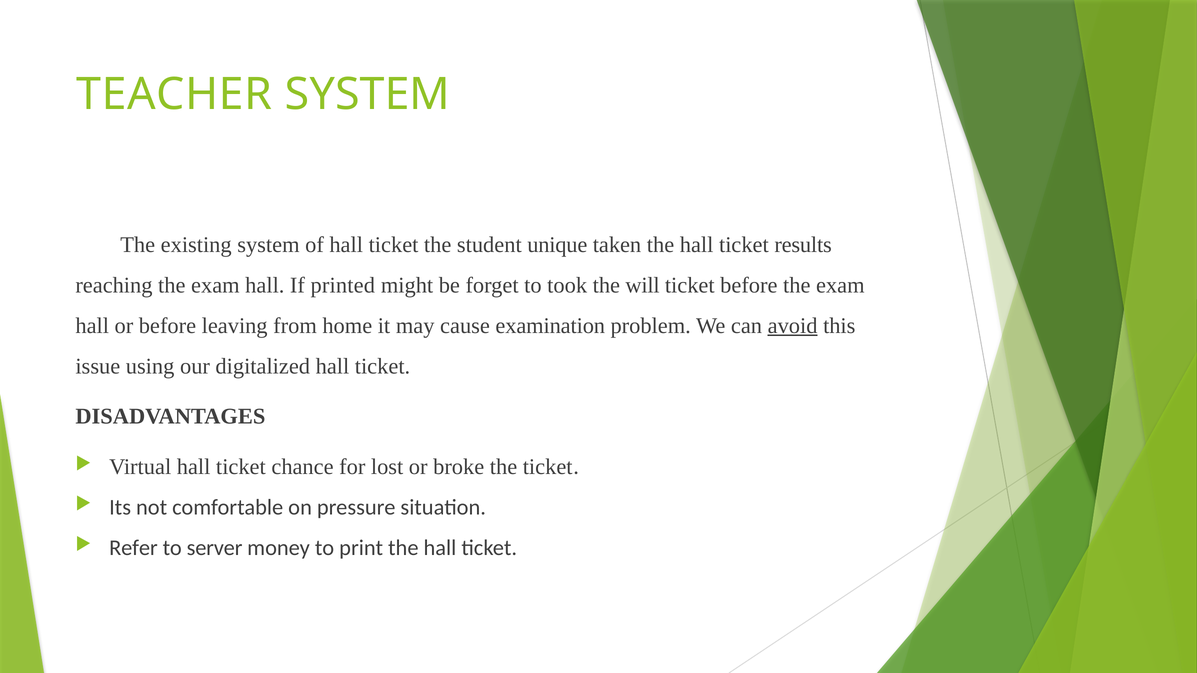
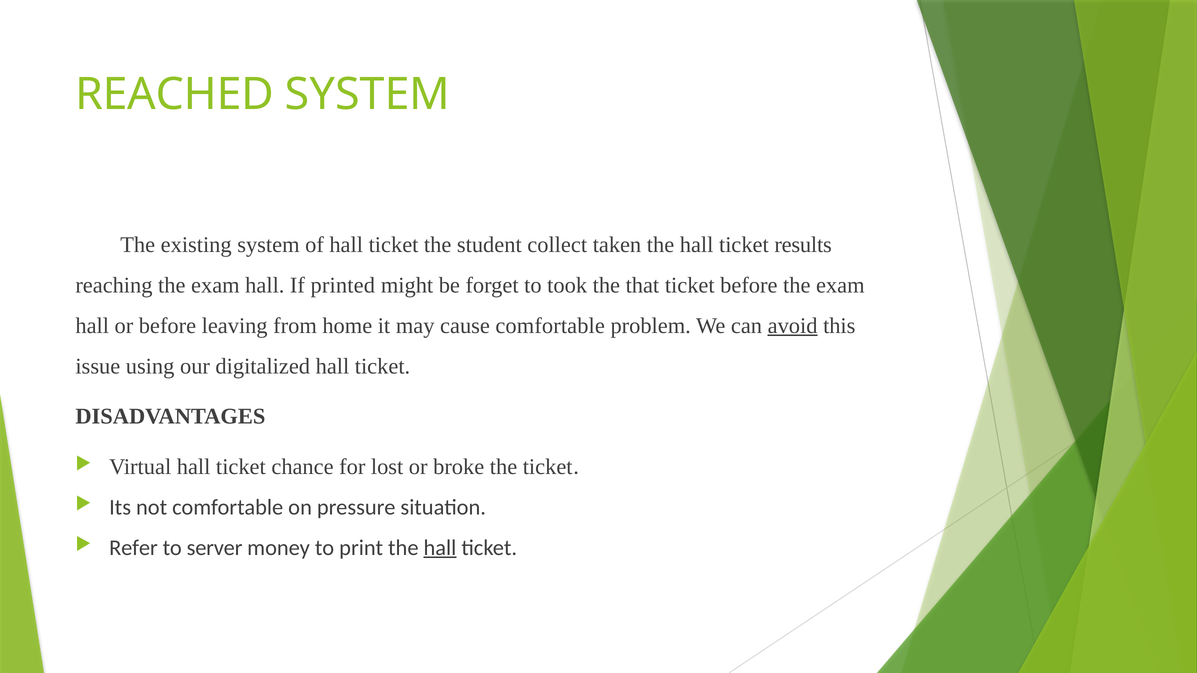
TEACHER: TEACHER -> REACHED
unique: unique -> collect
will: will -> that
cause examination: examination -> comfortable
hall at (440, 548) underline: none -> present
